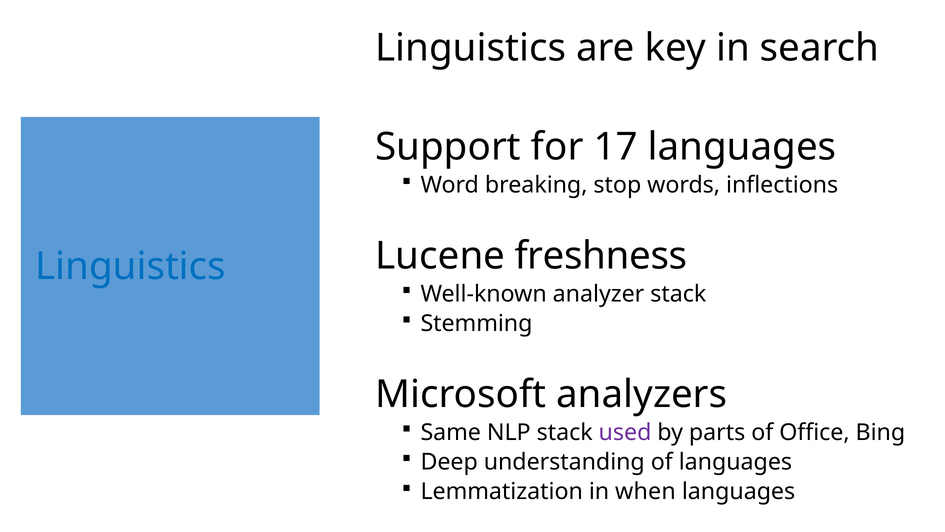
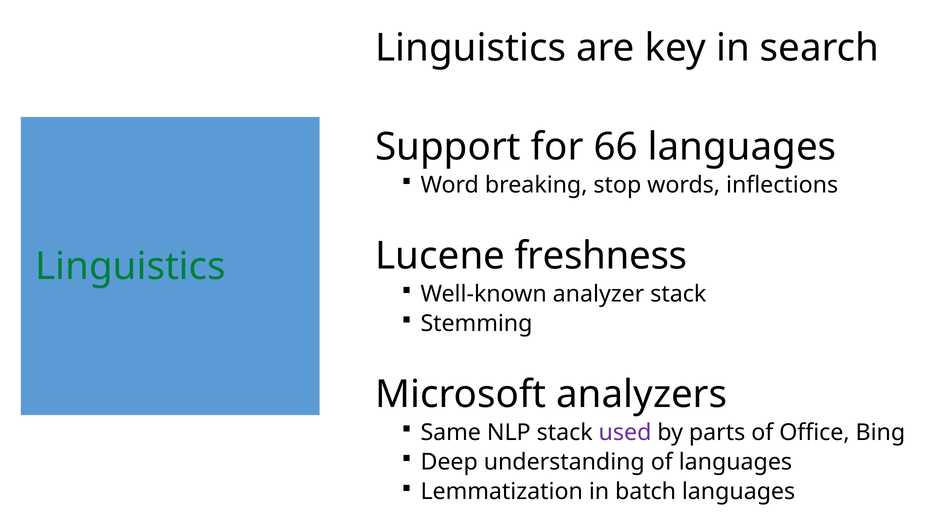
17: 17 -> 66
Linguistics at (131, 266) colour: blue -> green
when: when -> batch
